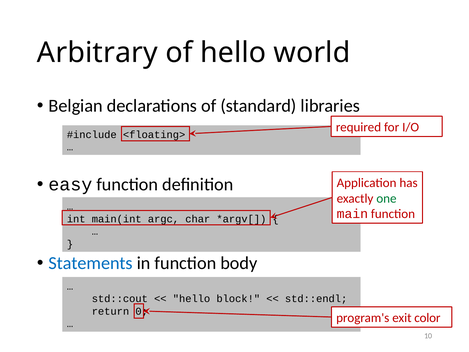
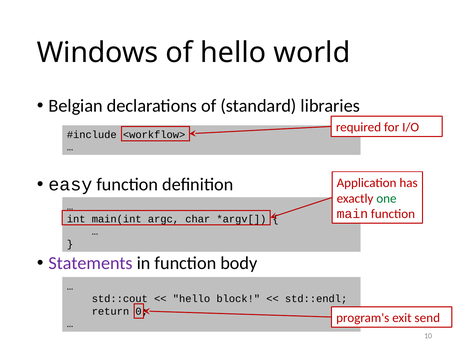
Arbitrary: Arbitrary -> Windows
<floating>: <floating> -> <workflow>
Statements colour: blue -> purple
color: color -> send
